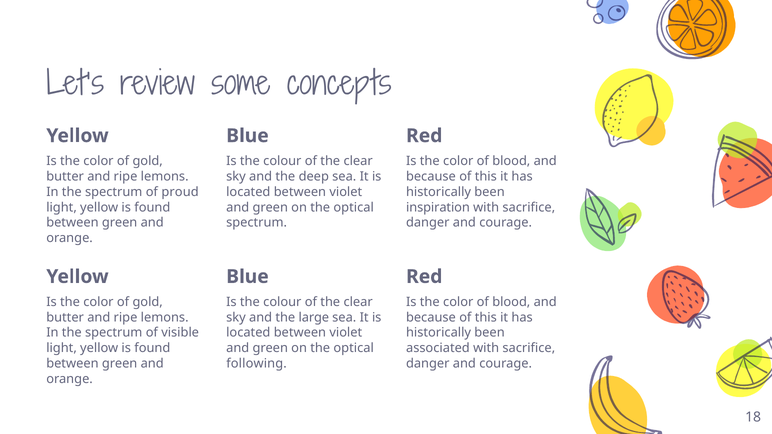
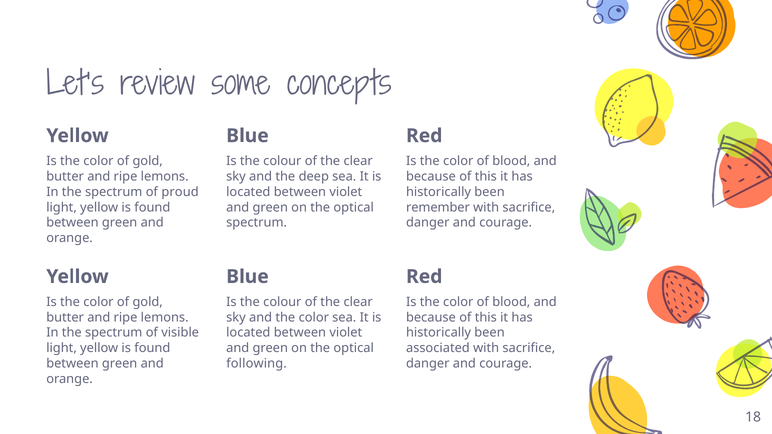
inspiration: inspiration -> remember
and the large: large -> color
